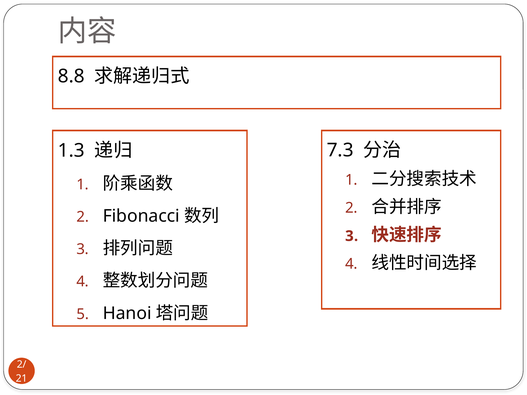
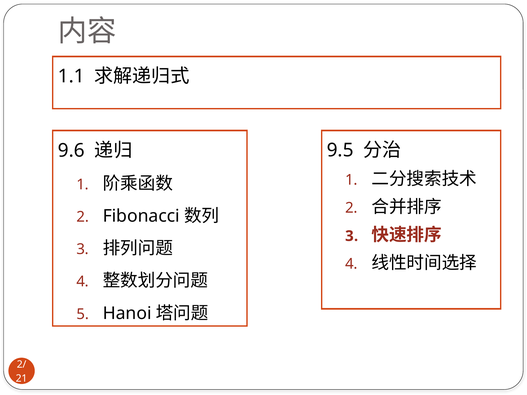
8.8: 8.8 -> 1.1
7.3: 7.3 -> 9.5
1.3: 1.3 -> 9.6
